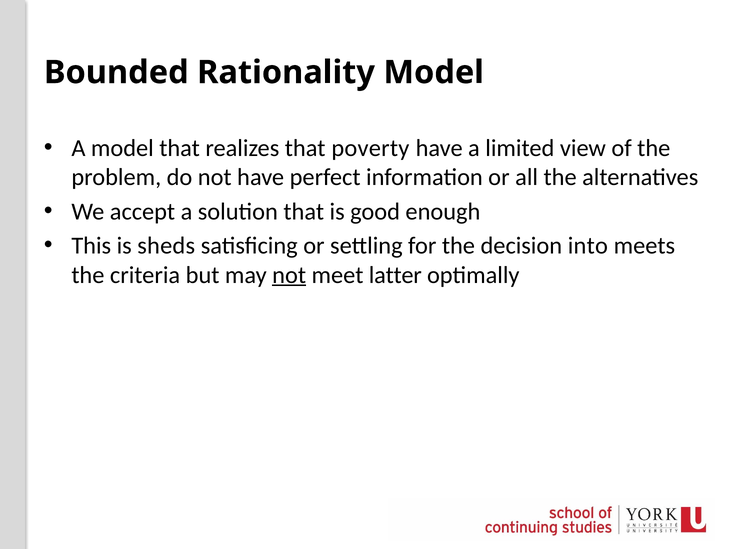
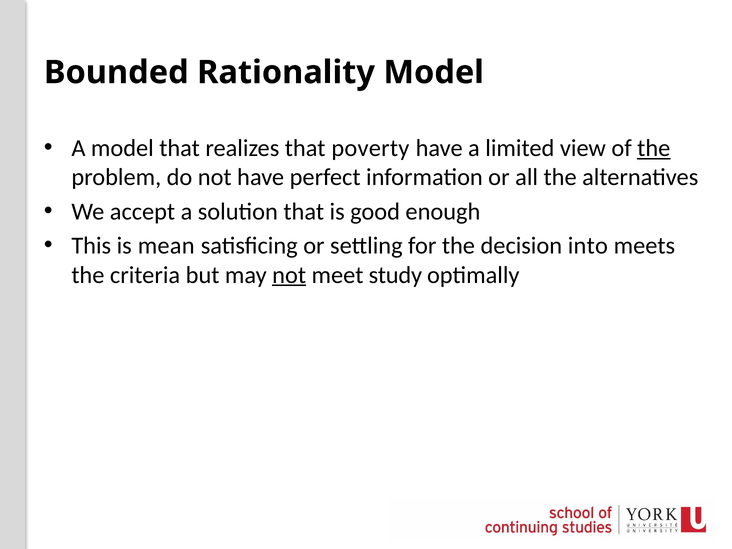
the at (654, 148) underline: none -> present
sheds: sheds -> mean
latter: latter -> study
